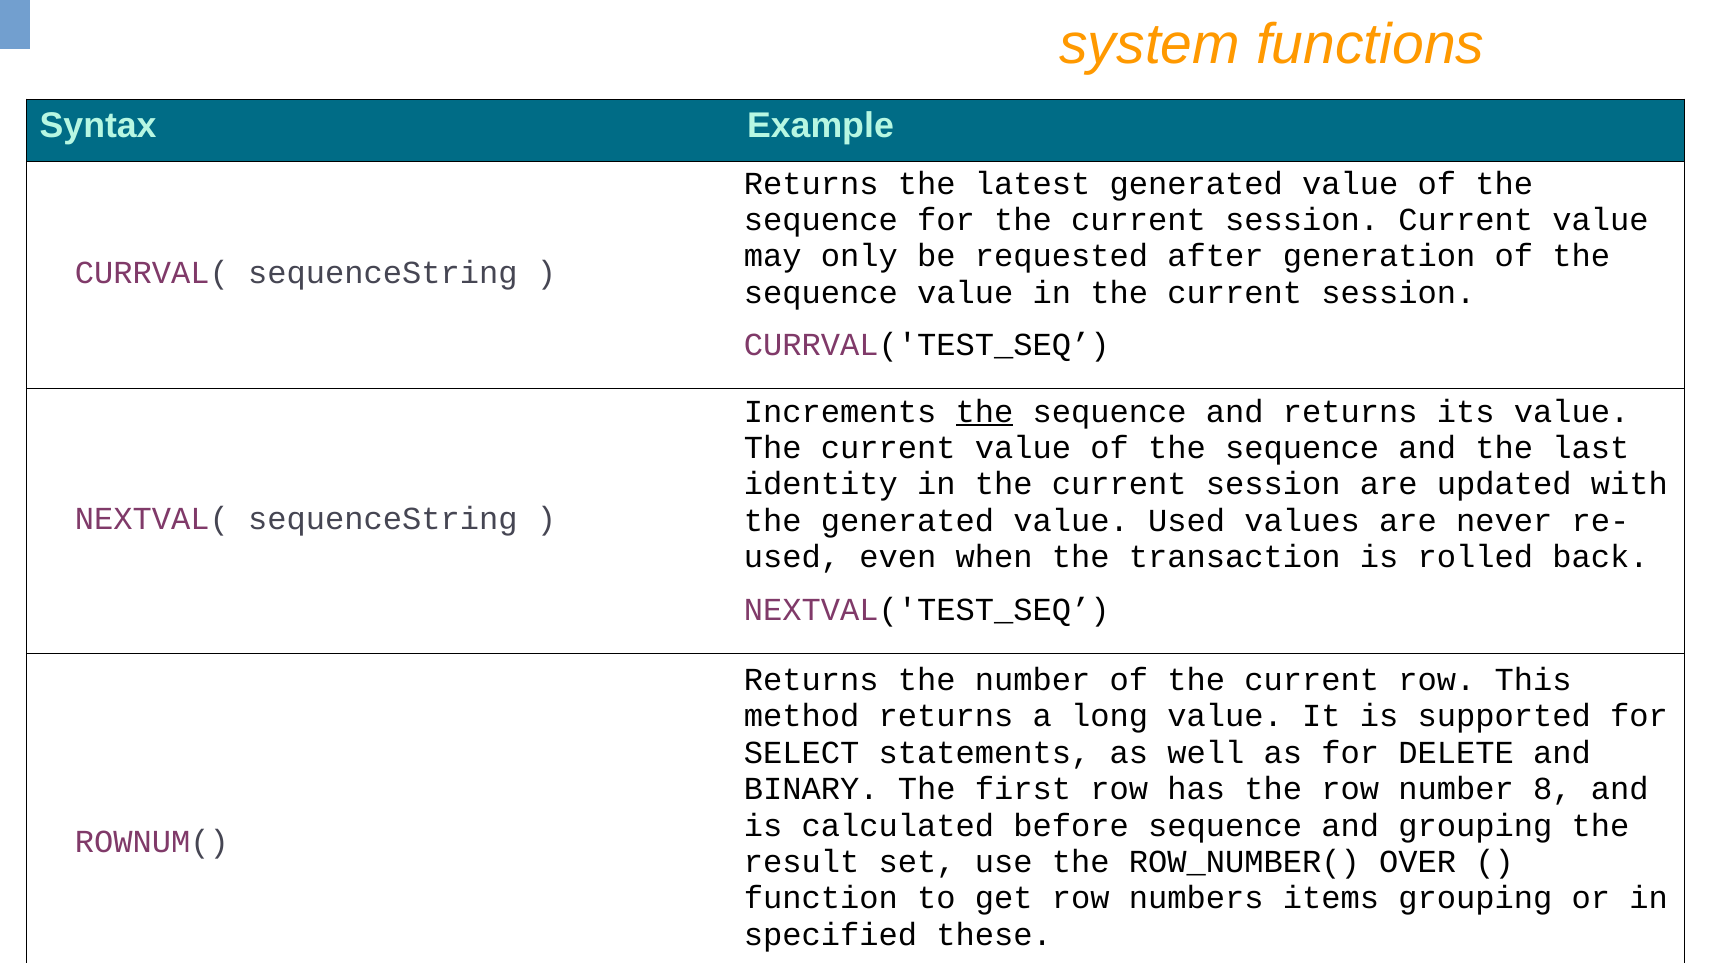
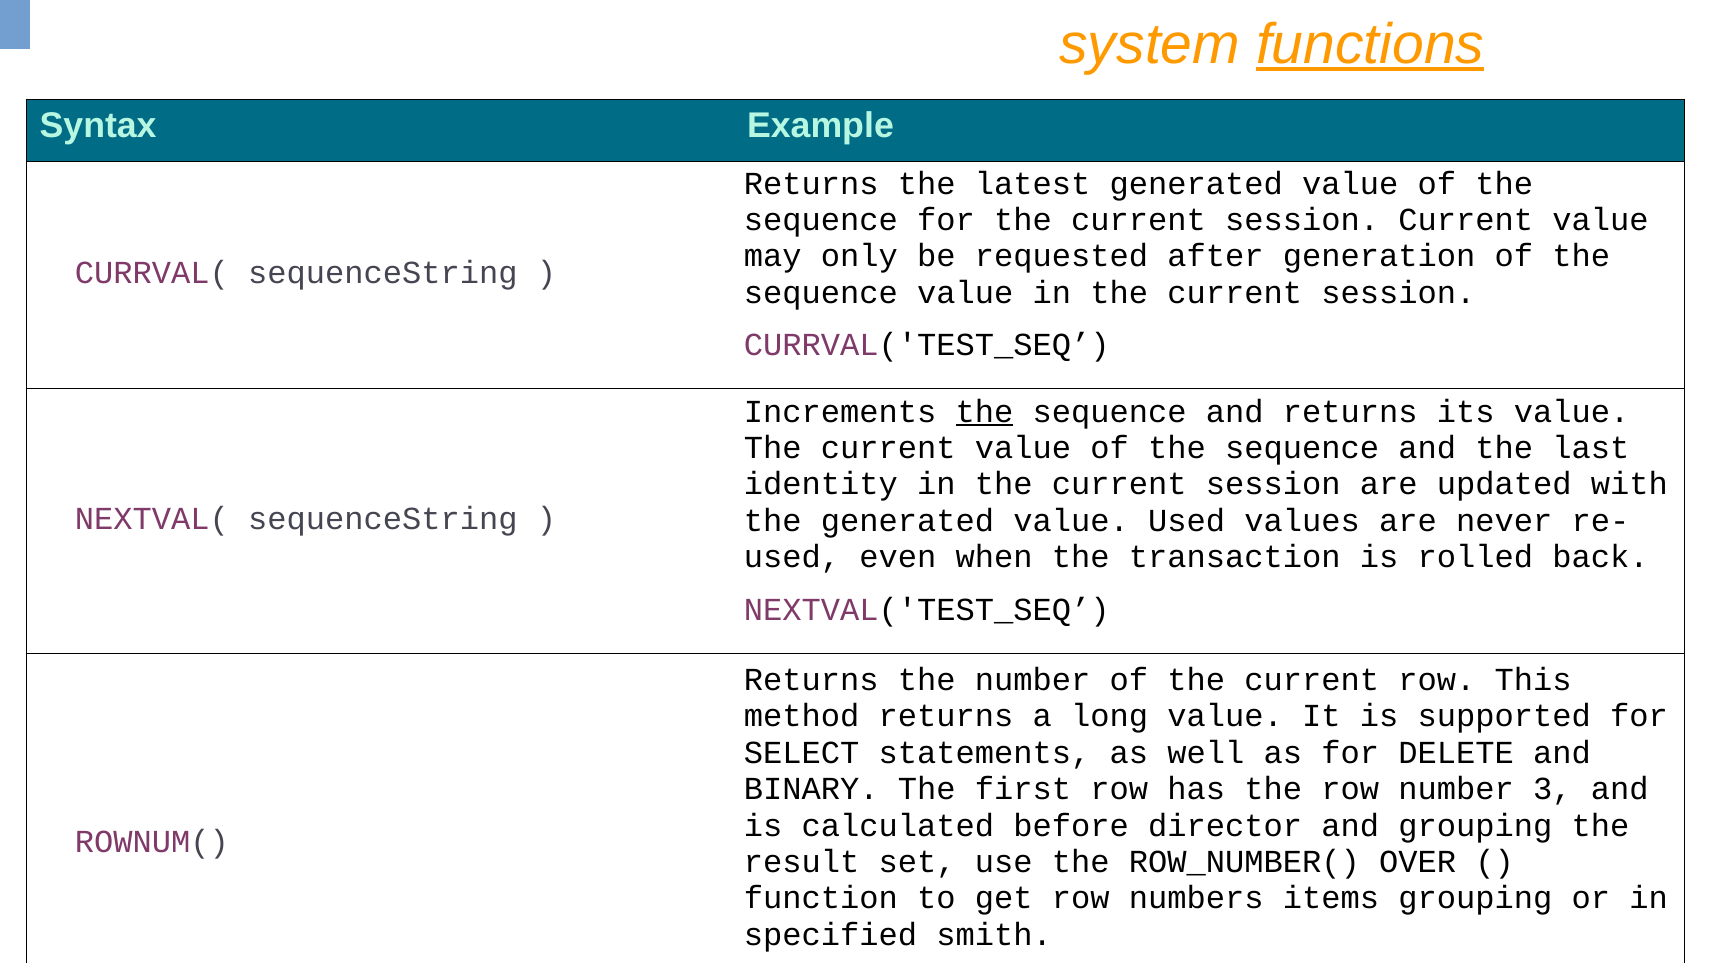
functions underline: none -> present
8: 8 -> 3
before sequence: sequence -> director
these: these -> smith
